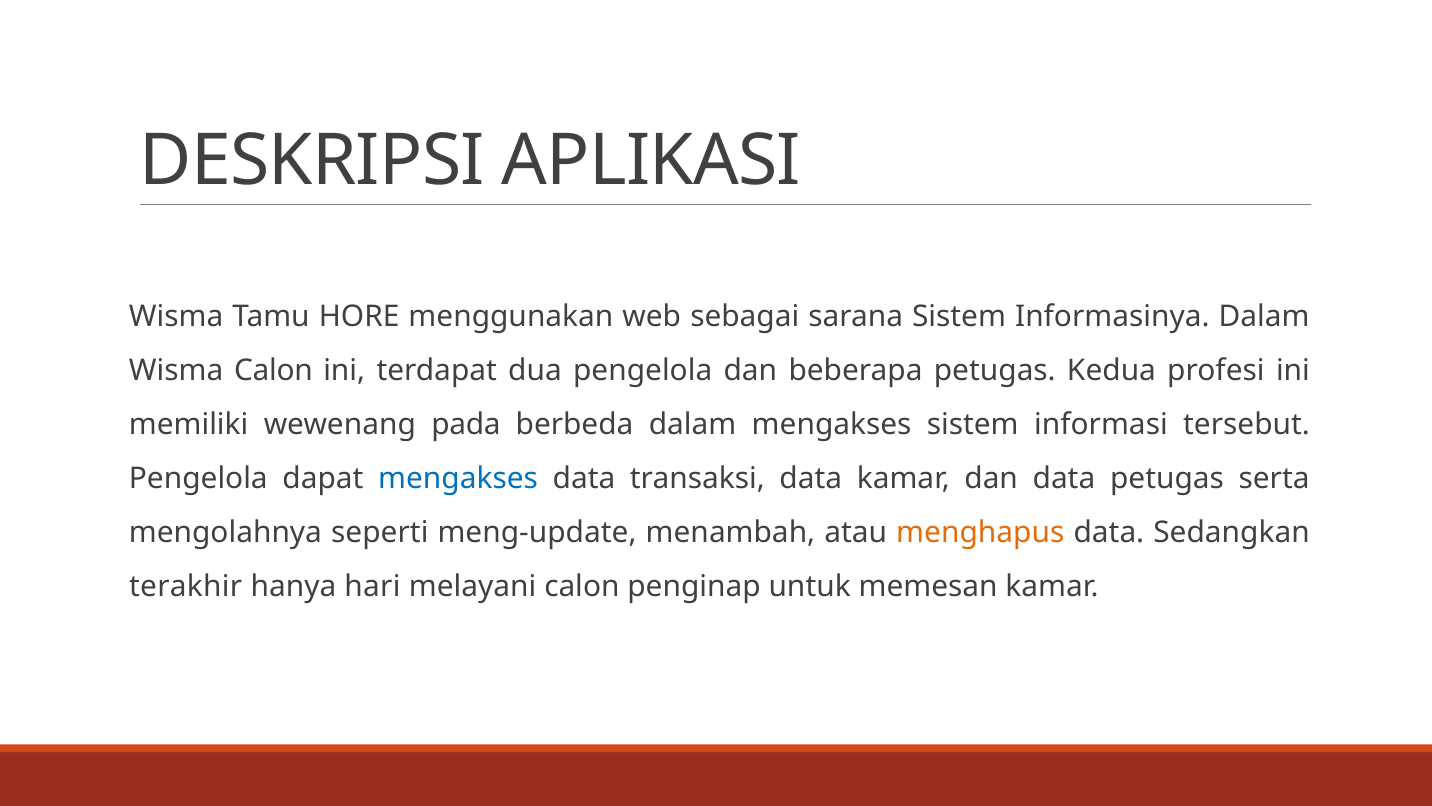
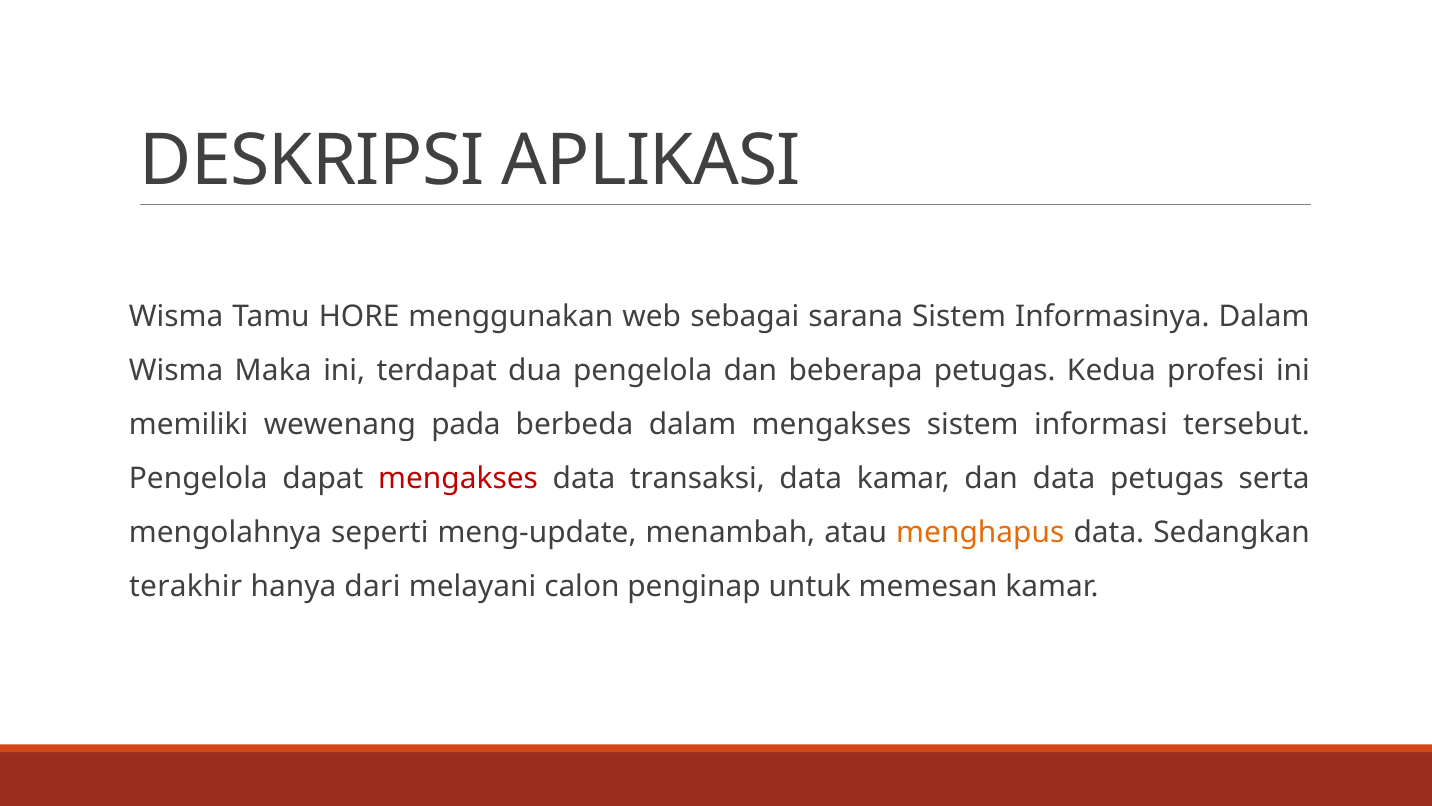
Wisma Calon: Calon -> Maka
mengakses at (458, 478) colour: blue -> red
hari: hari -> dari
